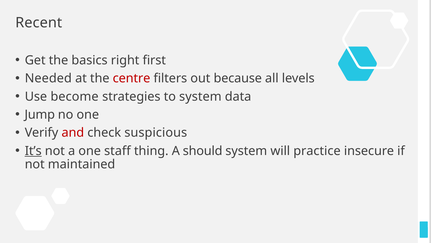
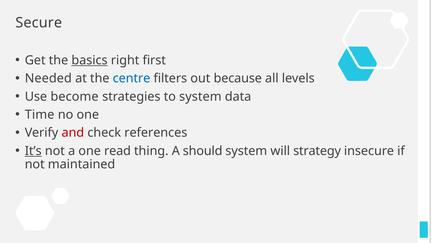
Recent: Recent -> Secure
basics underline: none -> present
centre colour: red -> blue
Jump: Jump -> Time
suspicious: suspicious -> references
staff: staff -> read
practice: practice -> strategy
